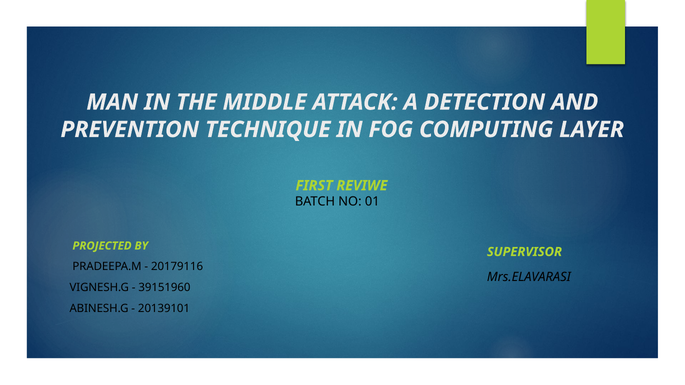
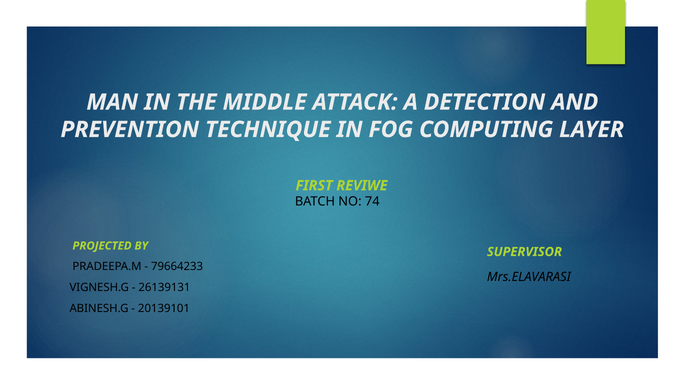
01: 01 -> 74
20179116: 20179116 -> 79664233
39151960: 39151960 -> 26139131
